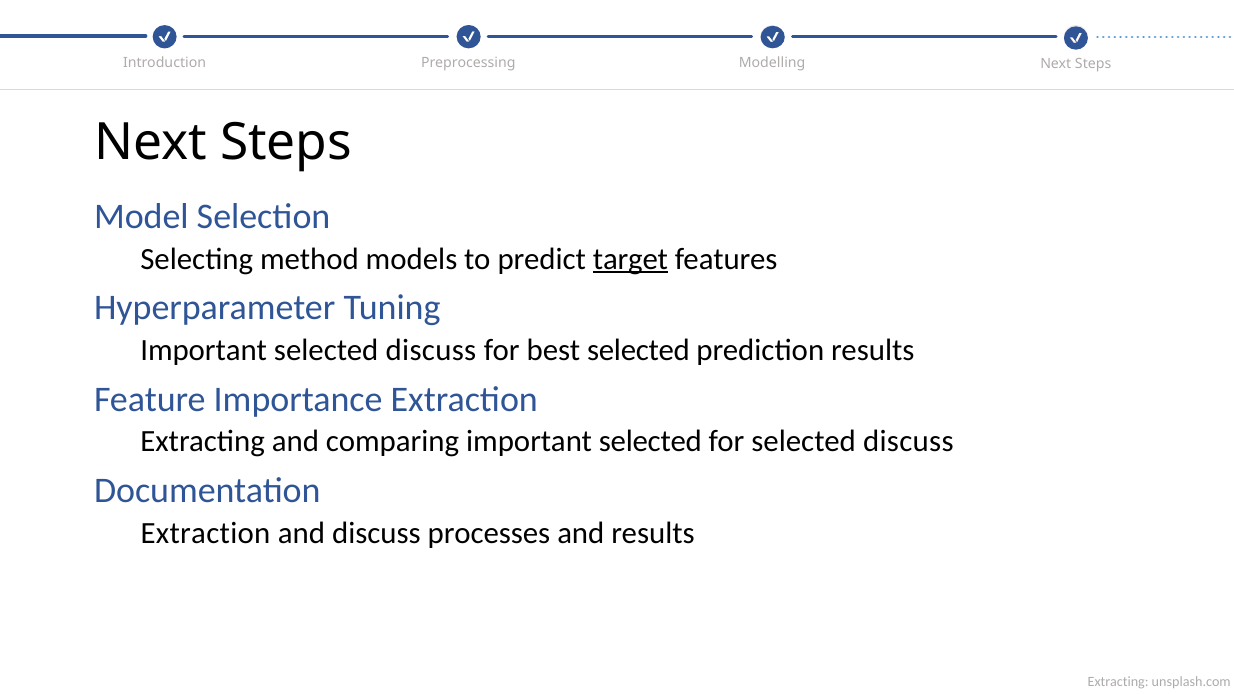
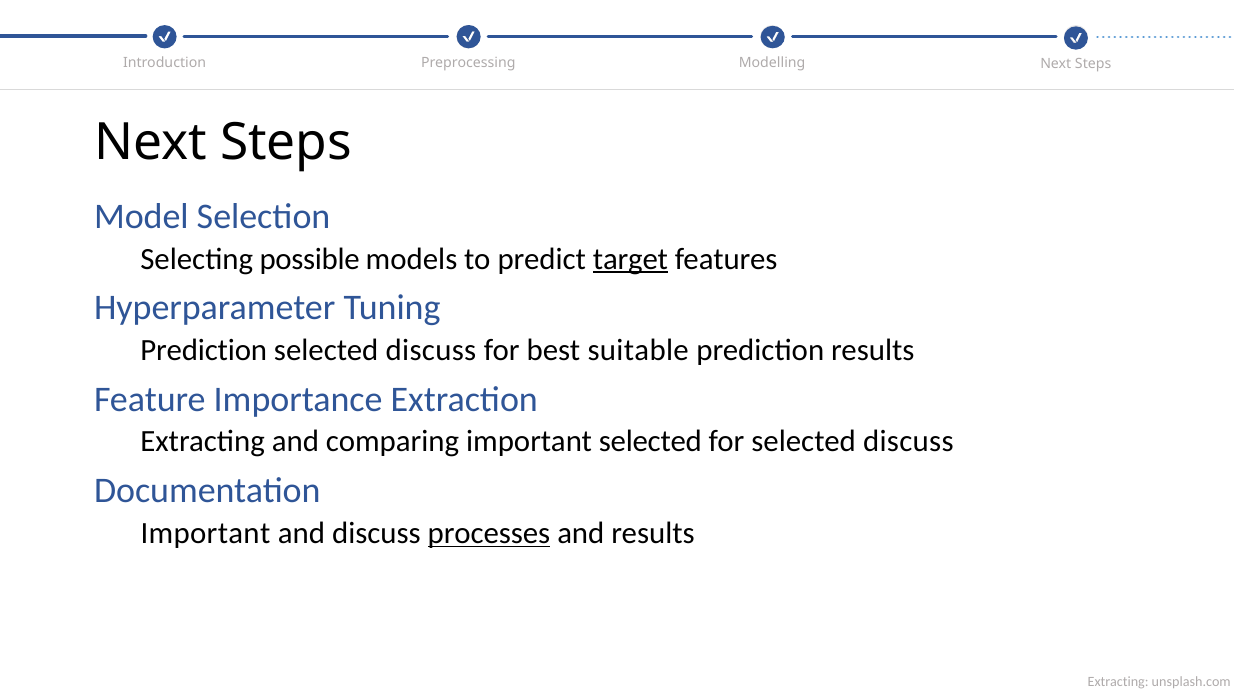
method: method -> possible
Important at (204, 350): Important -> Prediction
best selected: selected -> suitable
Extraction at (205, 533): Extraction -> Important
processes underline: none -> present
